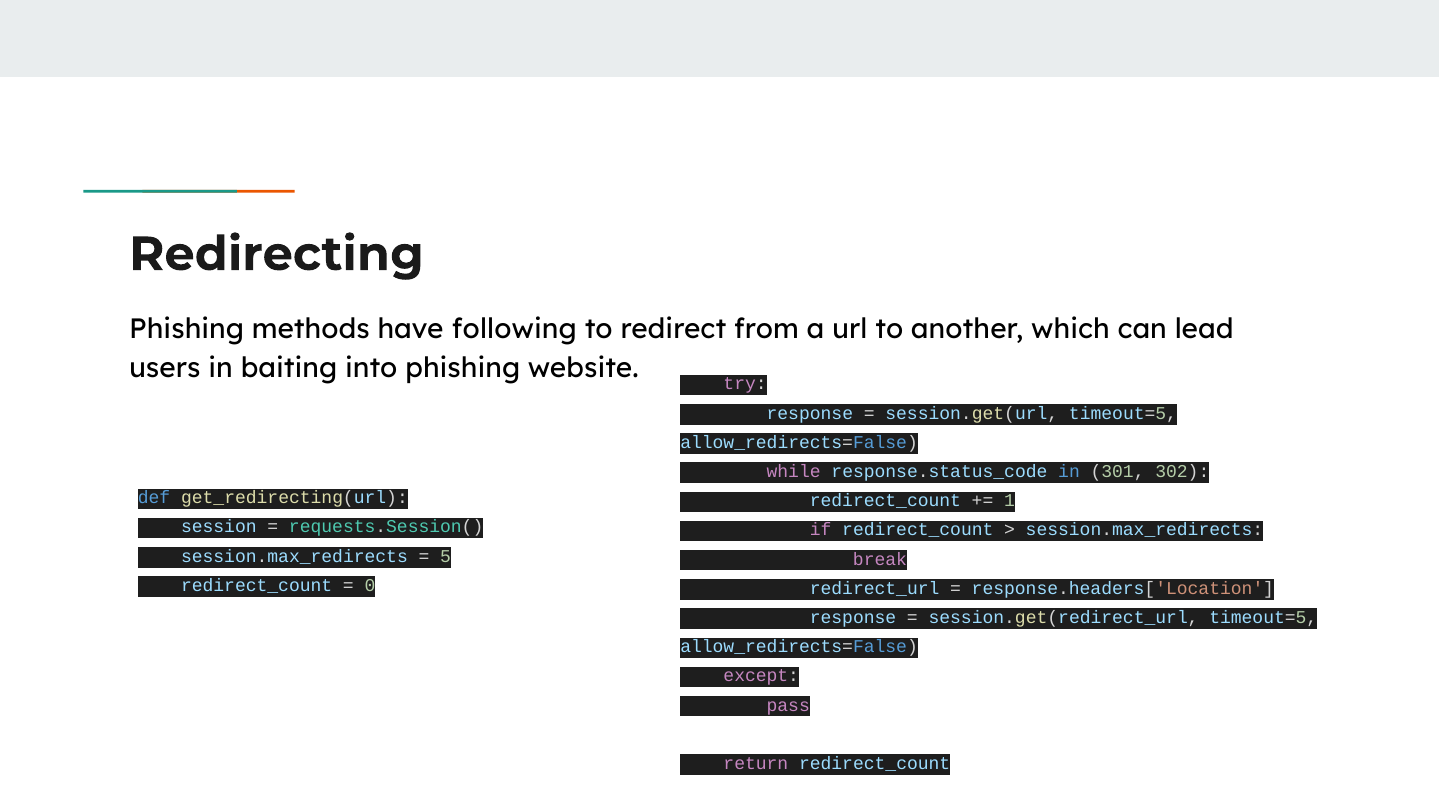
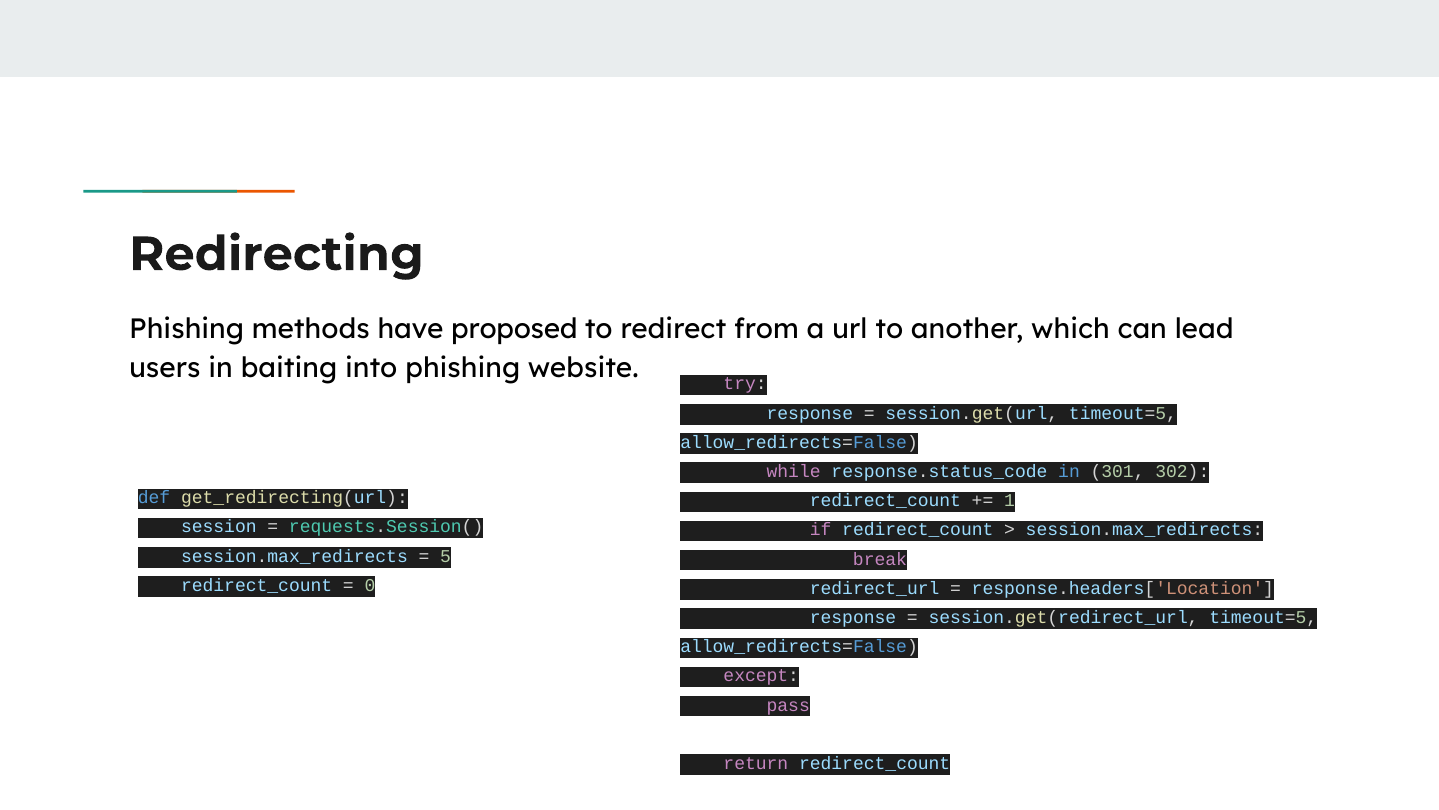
following: following -> proposed
